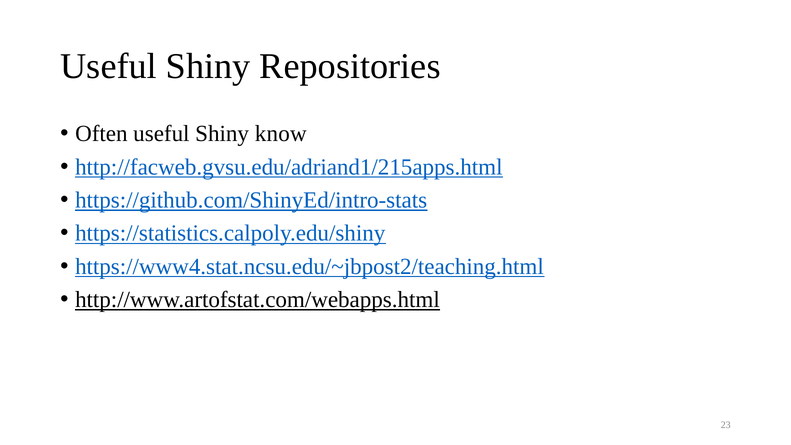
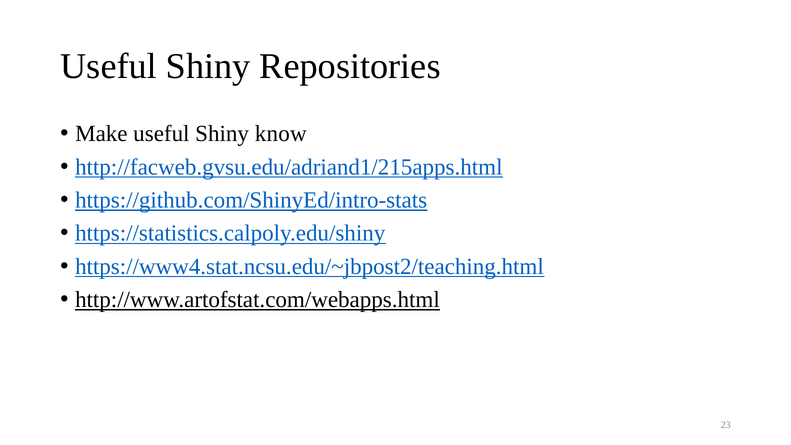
Often: Often -> Make
